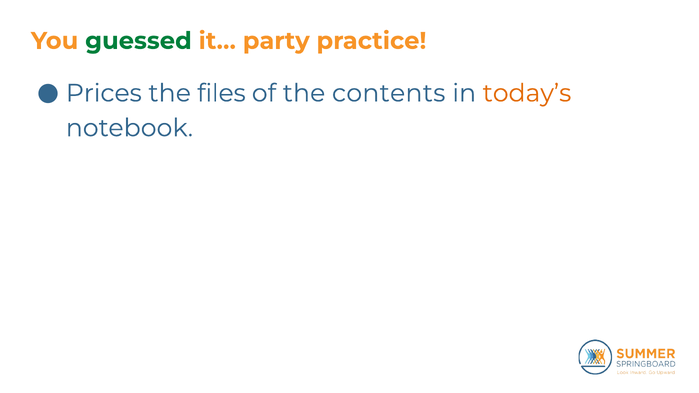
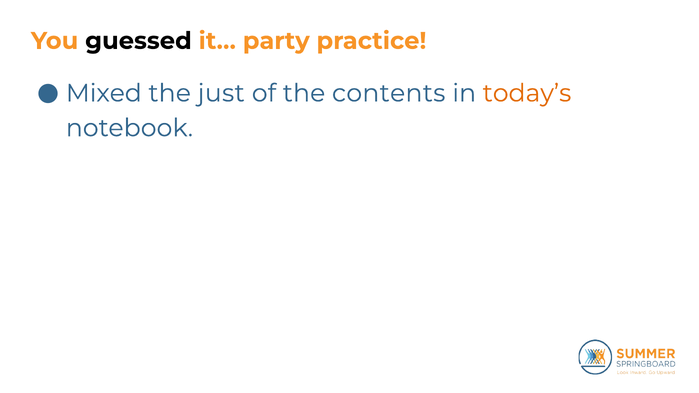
guessed colour: green -> black
Prices: Prices -> Mixed
files: files -> just
